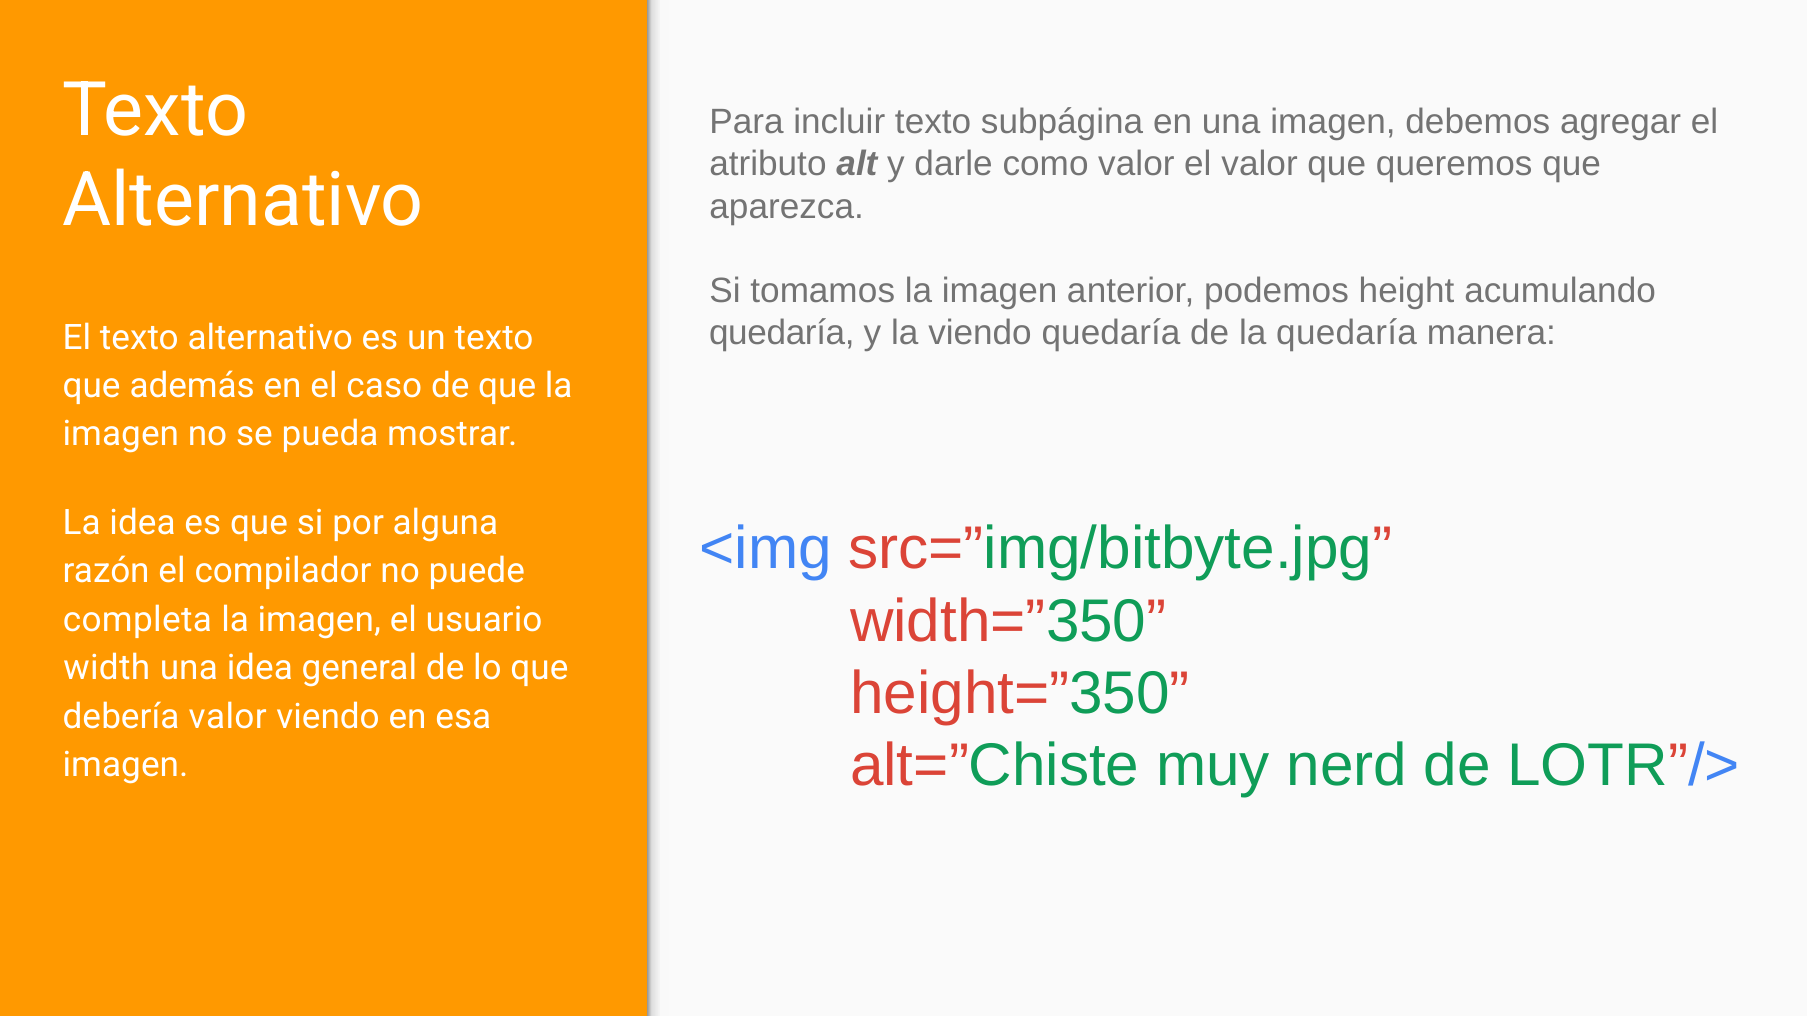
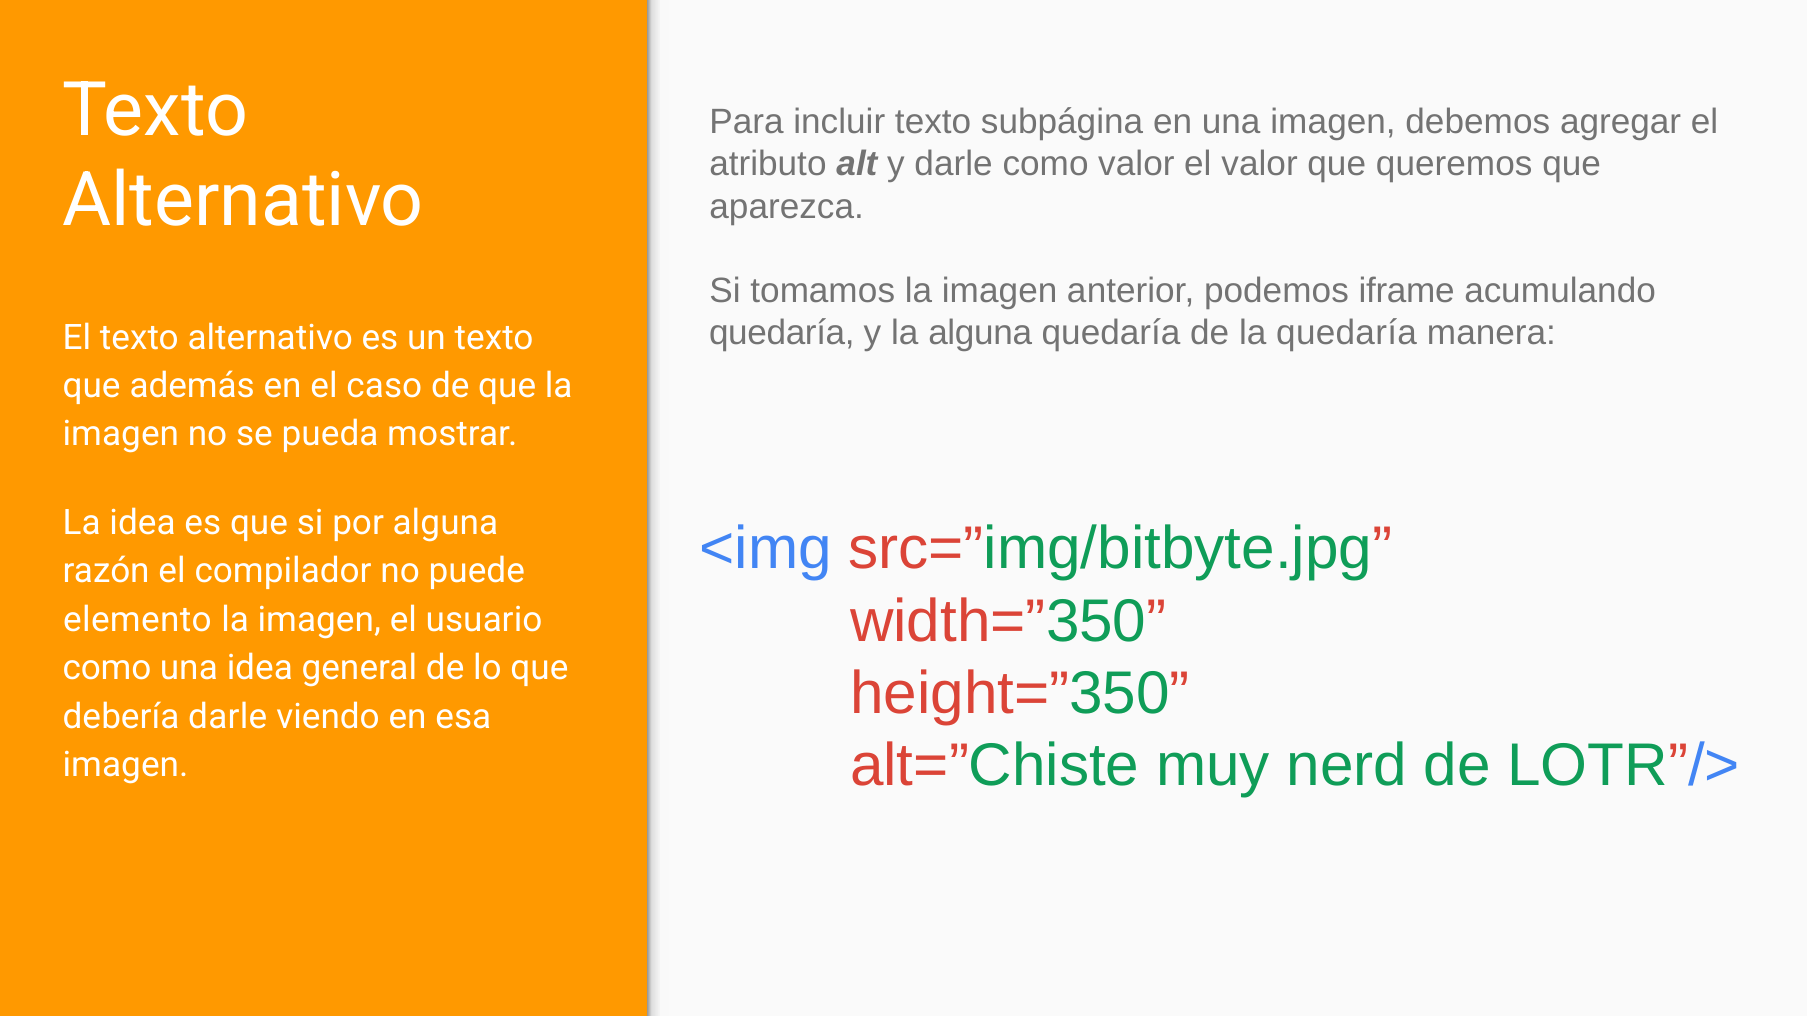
height: height -> iframe
la viendo: viendo -> alguna
completa: completa -> elemento
width at (107, 668): width -> como
debería valor: valor -> darle
